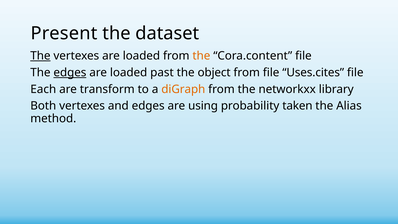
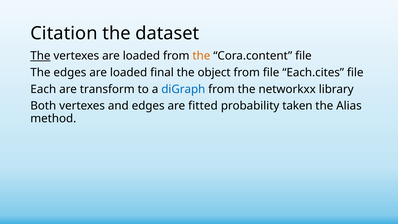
Present: Present -> Citation
edges at (70, 73) underline: present -> none
past: past -> final
Uses.cites: Uses.cites -> Each.cites
diGraph colour: orange -> blue
using: using -> fitted
